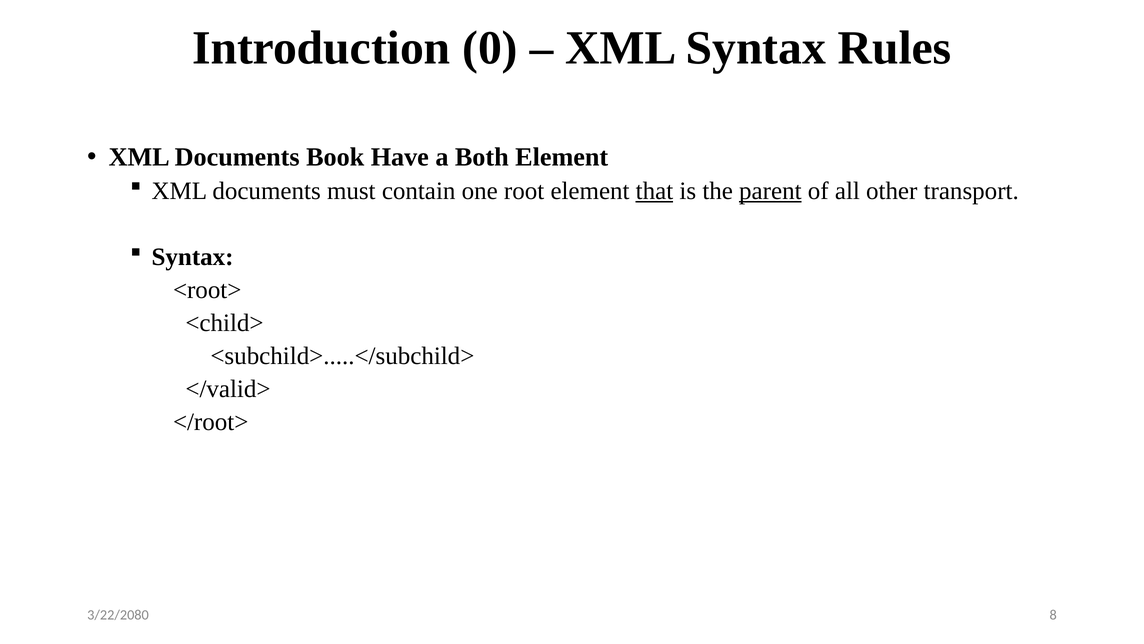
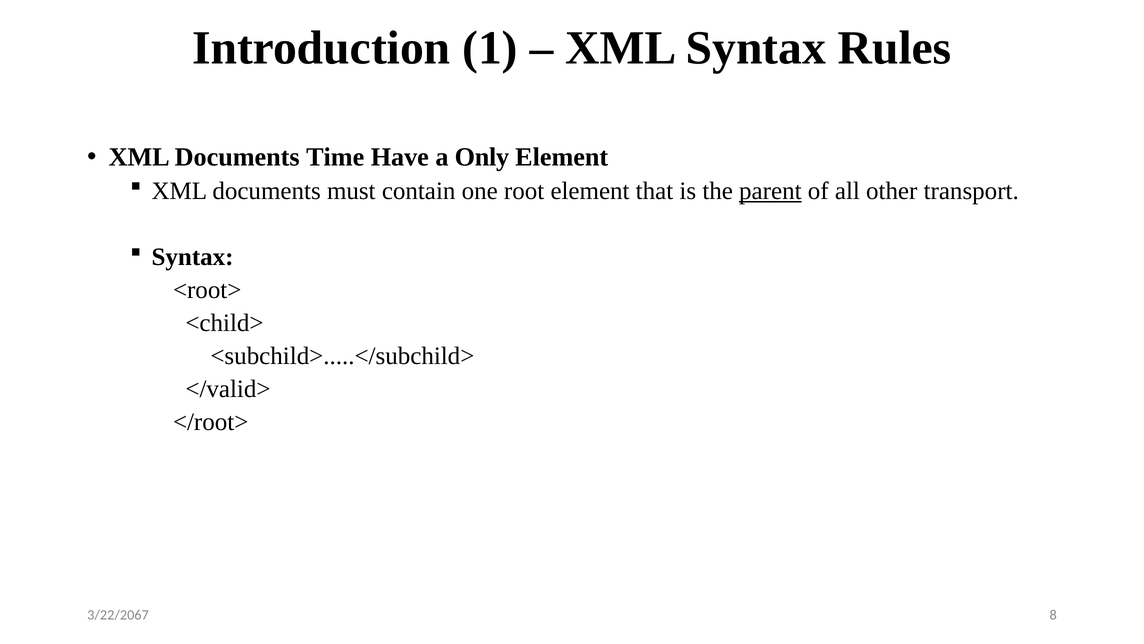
0: 0 -> 1
Book: Book -> Time
Both: Both -> Only
that underline: present -> none
3/22/2080: 3/22/2080 -> 3/22/2067
